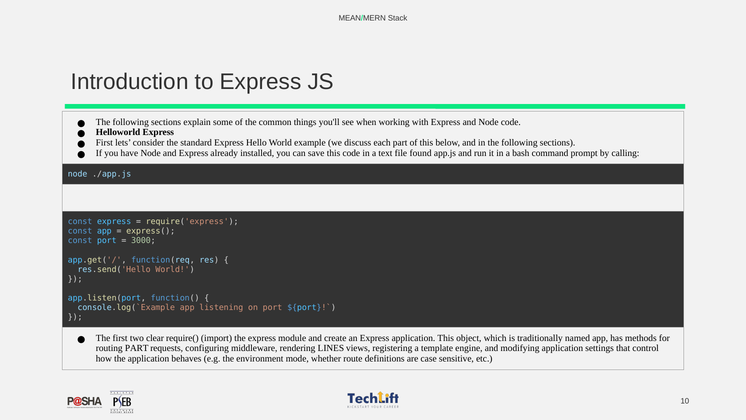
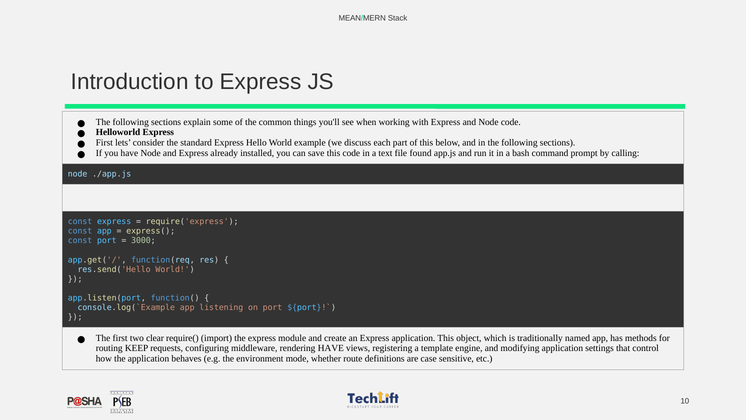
routing PART: PART -> KEEP
rendering LINES: LINES -> HAVE
